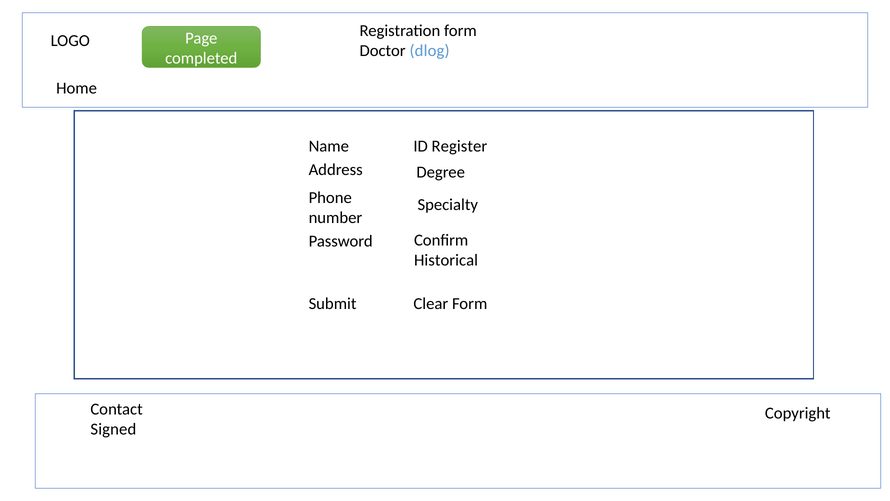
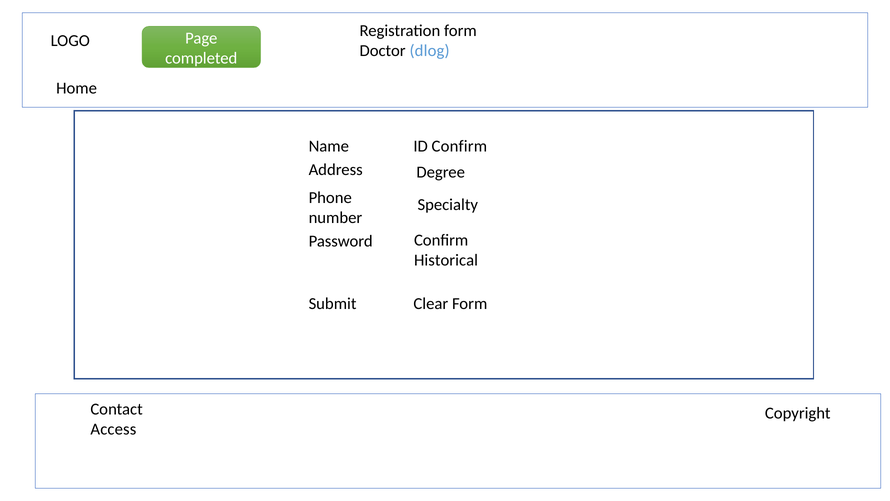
ID Register: Register -> Confirm
Signed: Signed -> Access
